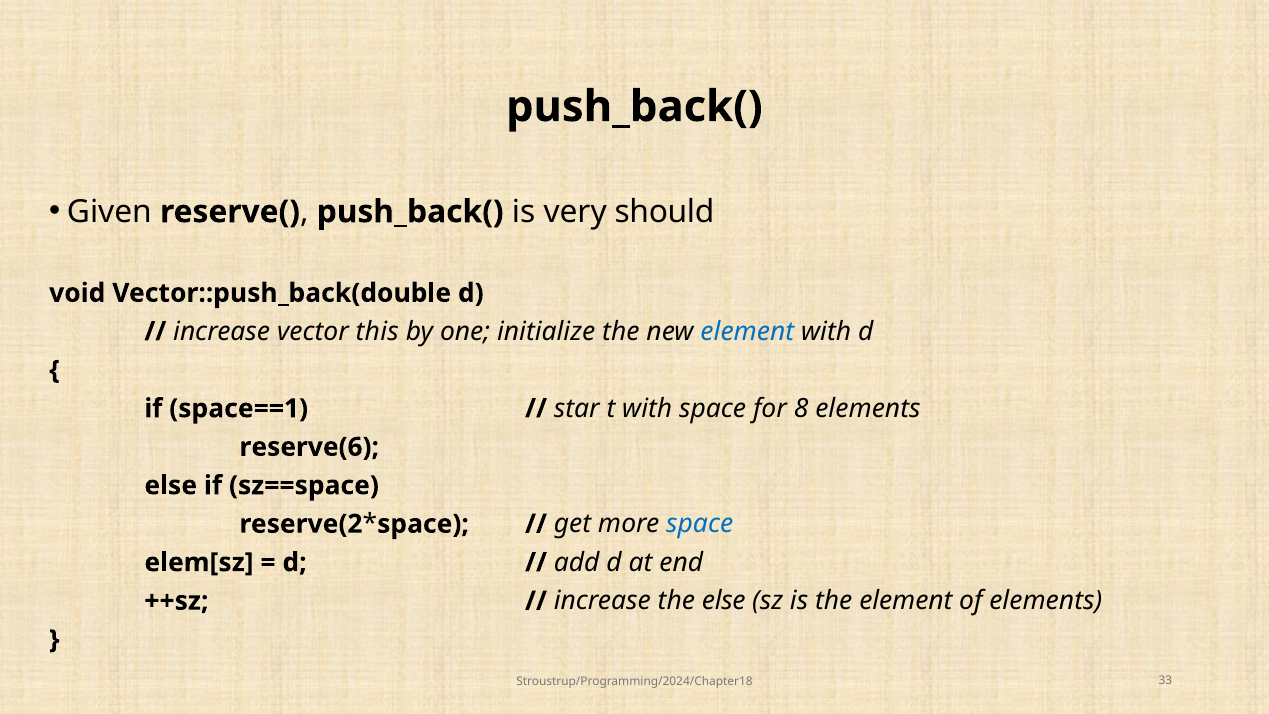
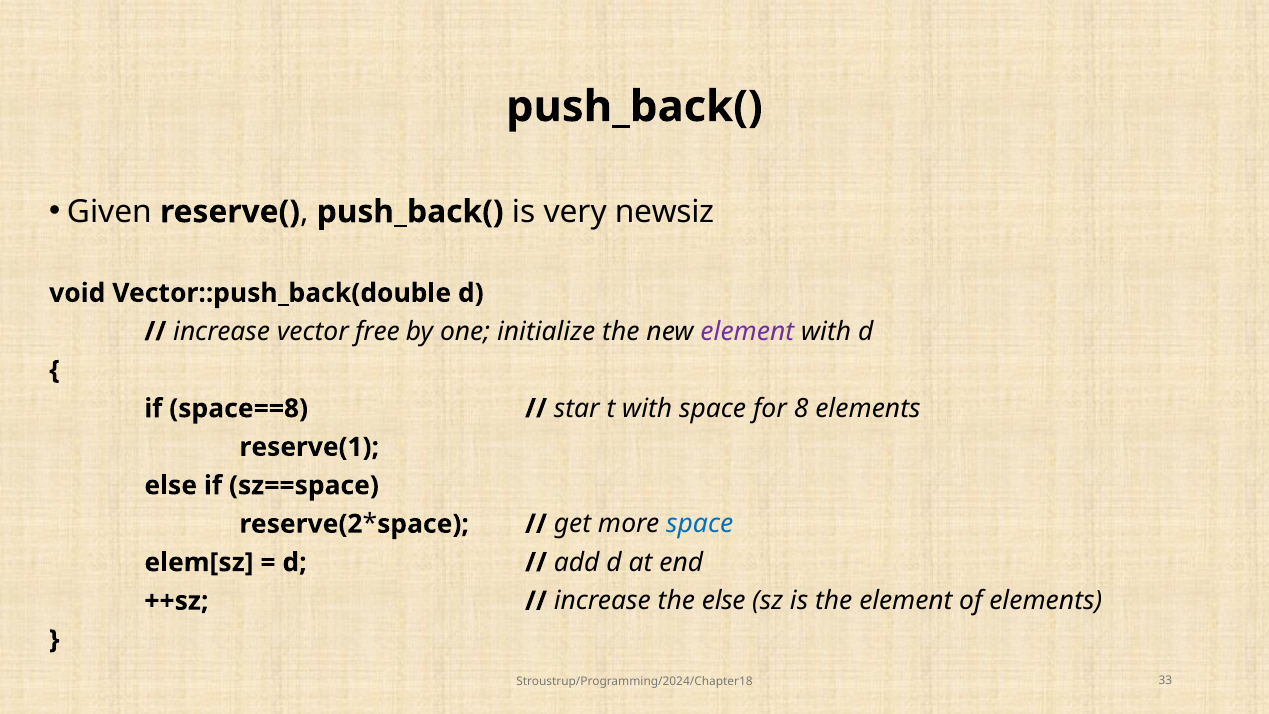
should: should -> newsiz
this: this -> free
element at (747, 331) colour: blue -> purple
space==1: space==1 -> space==8
reserve(6: reserve(6 -> reserve(1
